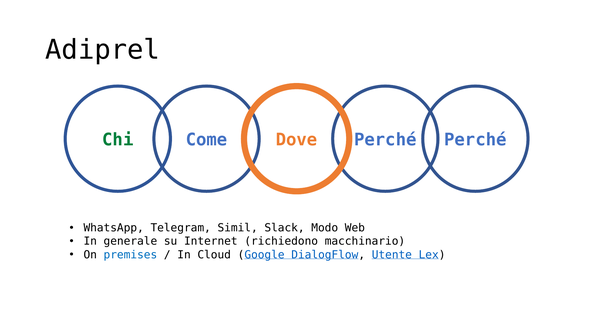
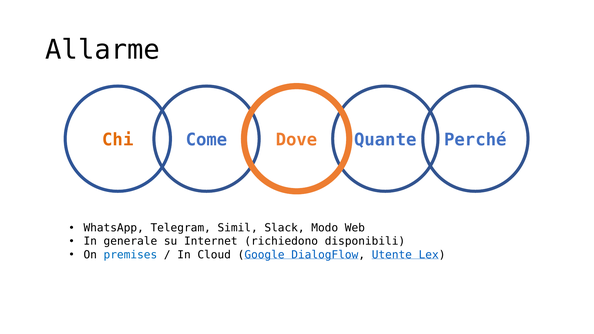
Adiprel: Adiprel -> Allarme
Chi colour: green -> orange
Perché at (385, 140): Perché -> Quante
macchinario: macchinario -> disponibili
